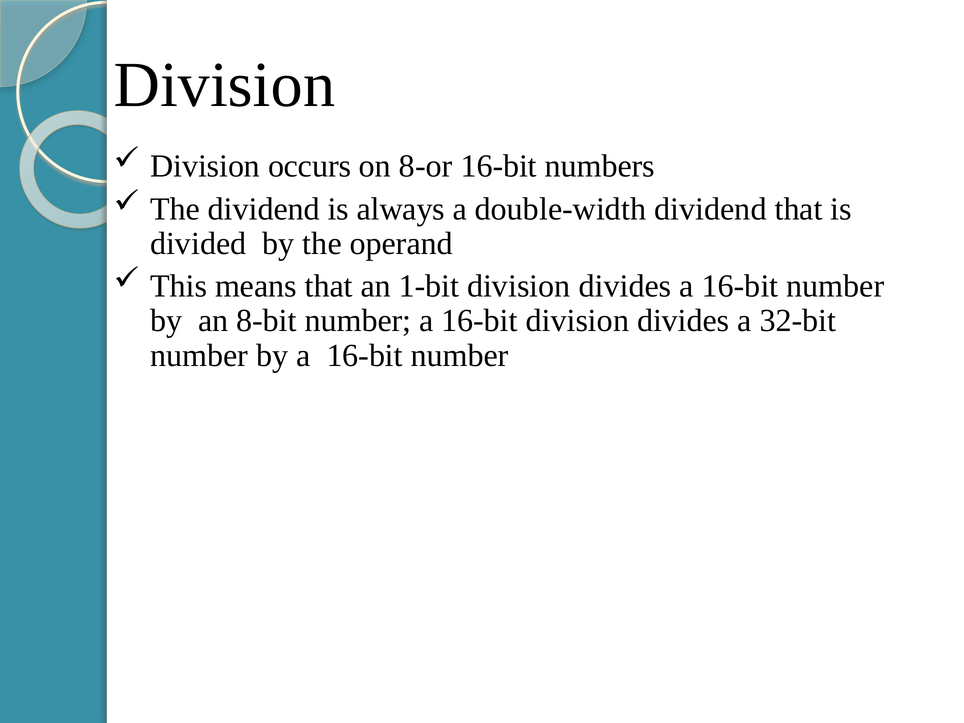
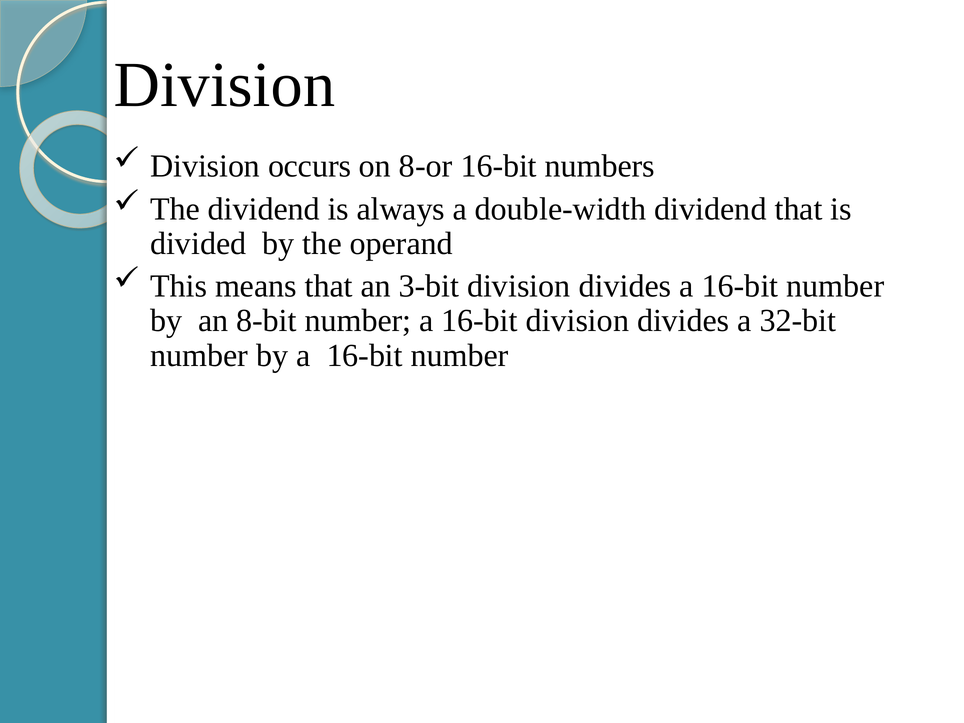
1-bit: 1-bit -> 3-bit
